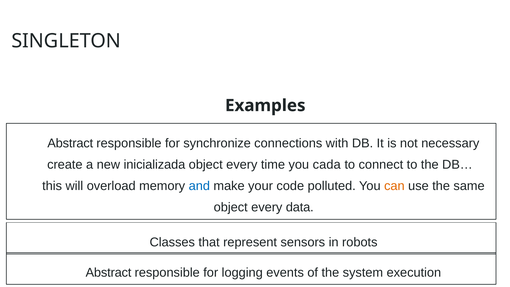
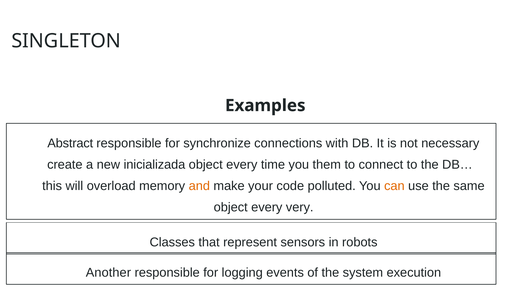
cada: cada -> them
and colour: blue -> orange
data: data -> very
Abstract at (109, 272): Abstract -> Another
